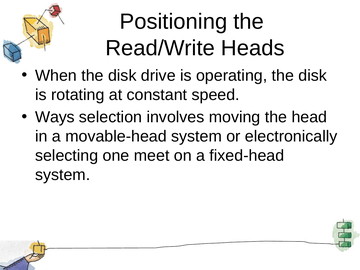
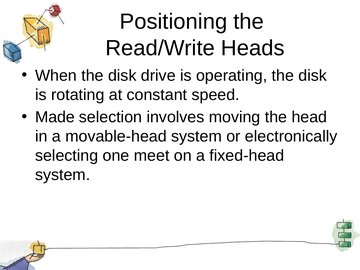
Ways: Ways -> Made
